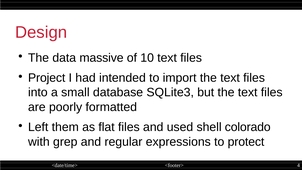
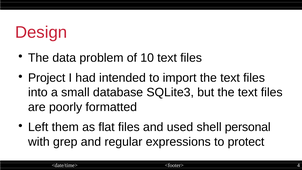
massive: massive -> problem
colorado: colorado -> personal
